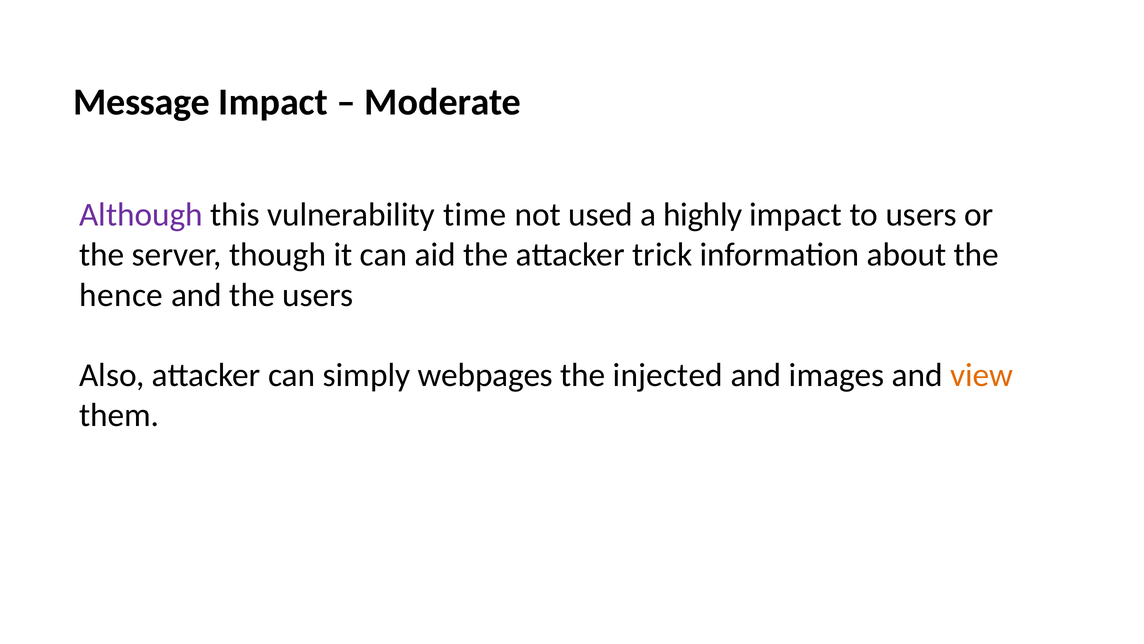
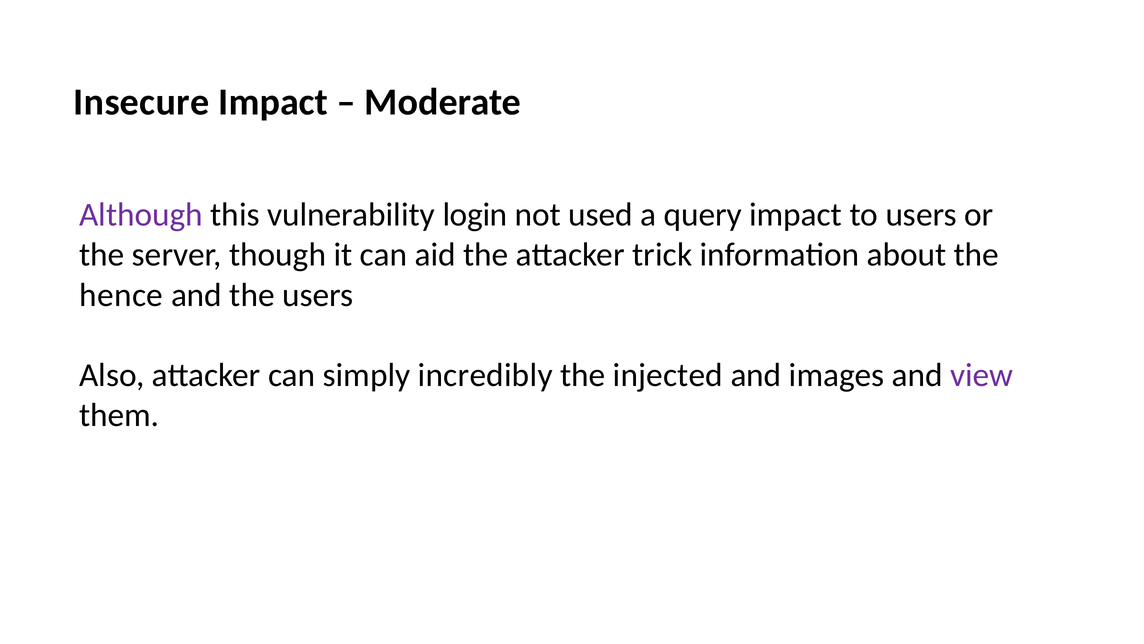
Message: Message -> Insecure
time: time -> login
highly: highly -> query
webpages: webpages -> incredibly
view colour: orange -> purple
